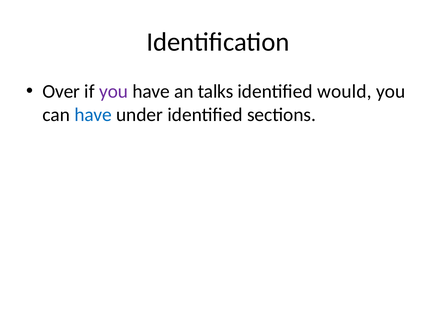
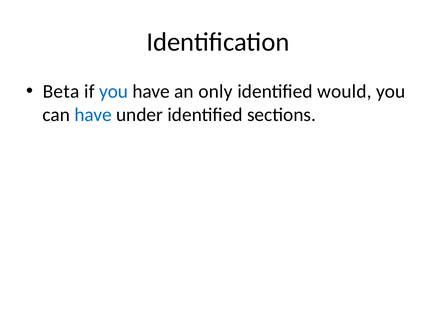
Over: Over -> Beta
you at (114, 91) colour: purple -> blue
talks: talks -> only
